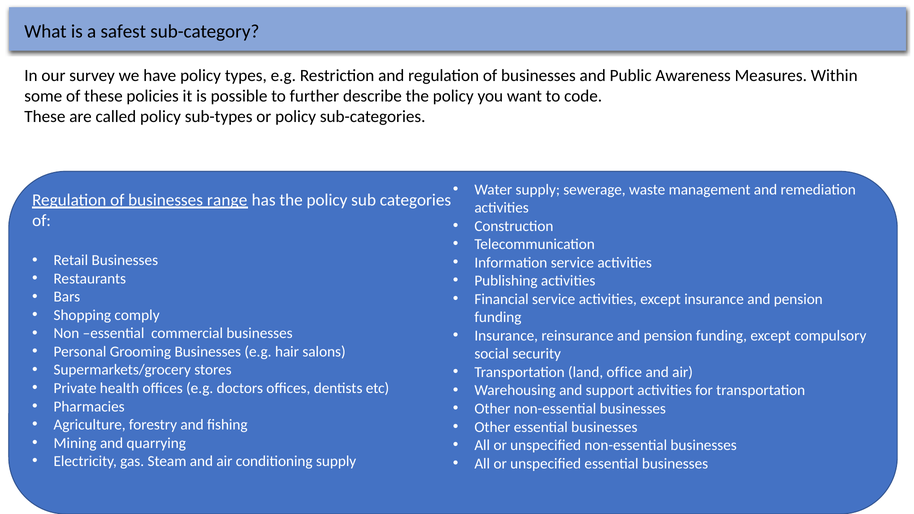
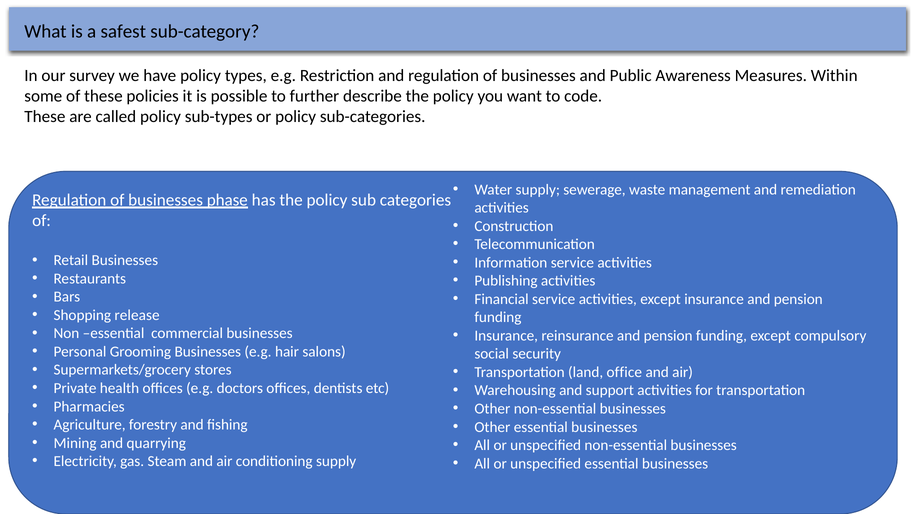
range: range -> phase
comply: comply -> release
